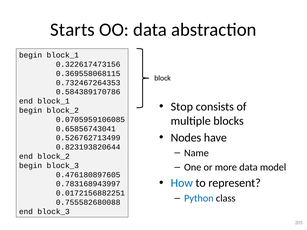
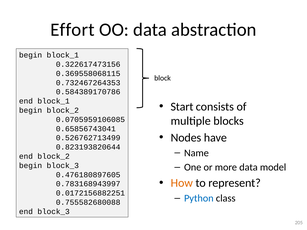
Starts: Starts -> Effort
Stop: Stop -> Start
How colour: blue -> orange
